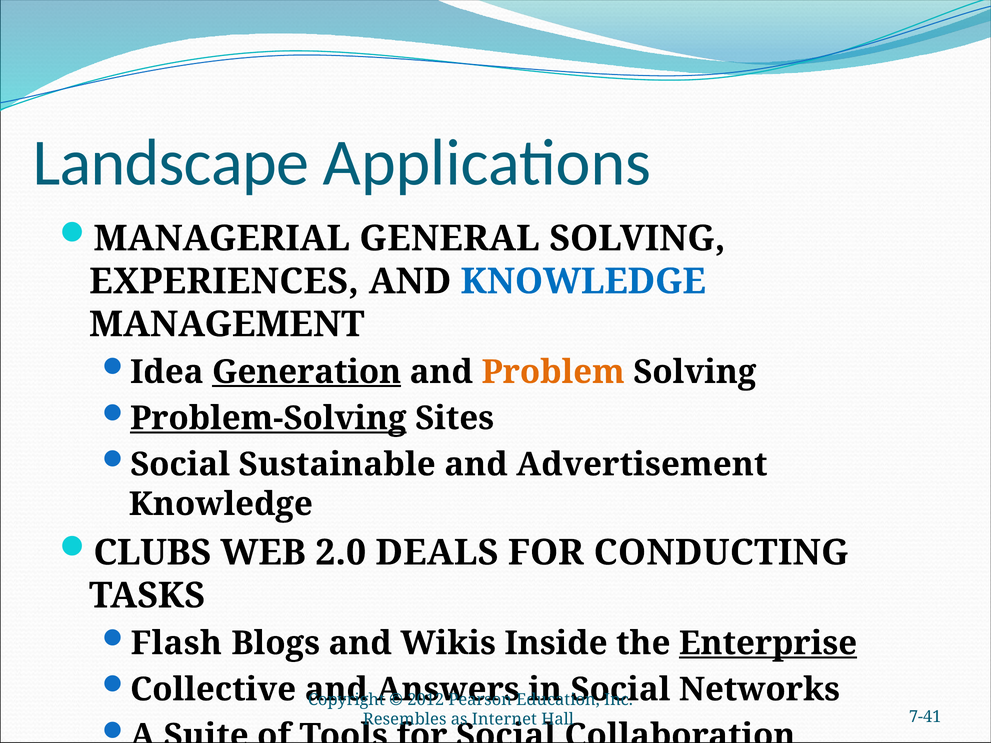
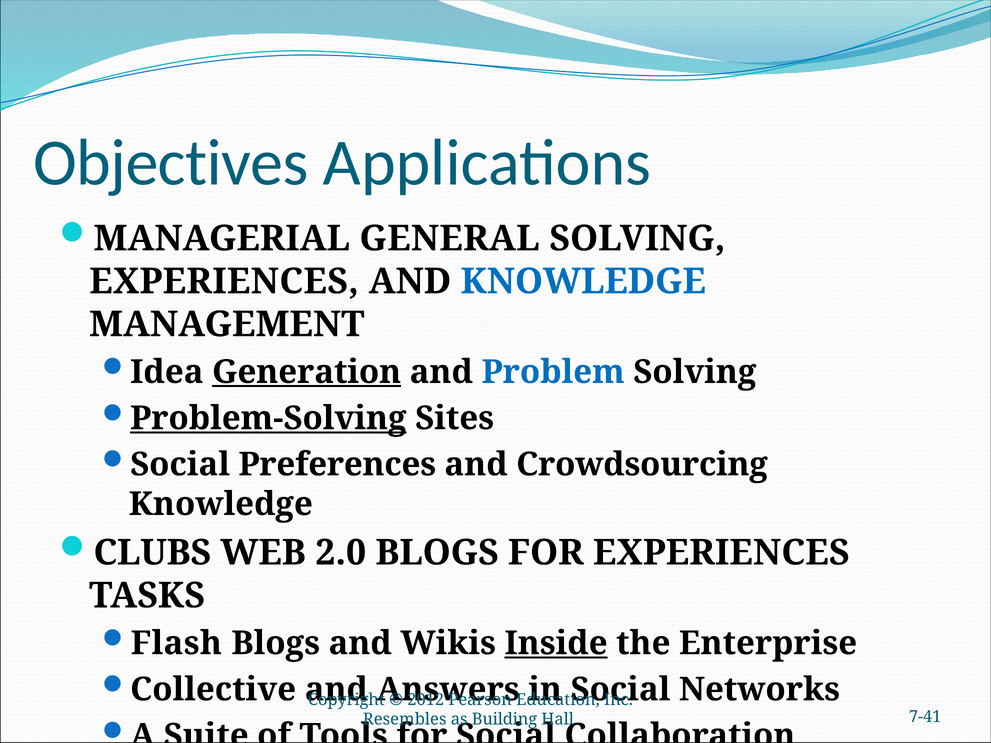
Landscape: Landscape -> Objectives
Problem colour: orange -> blue
Sustainable: Sustainable -> Preferences
Advertisement: Advertisement -> Crowdsourcing
2.0 DEALS: DEALS -> BLOGS
FOR CONDUCTING: CONDUCTING -> EXPERIENCES
Inside underline: none -> present
Enterprise underline: present -> none
Internet: Internet -> Building
